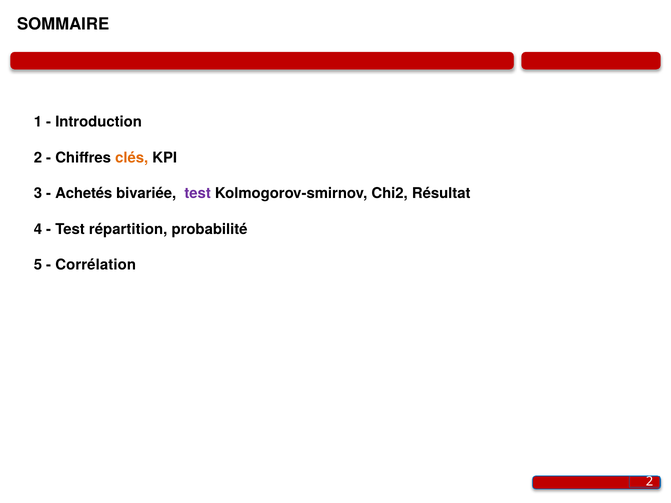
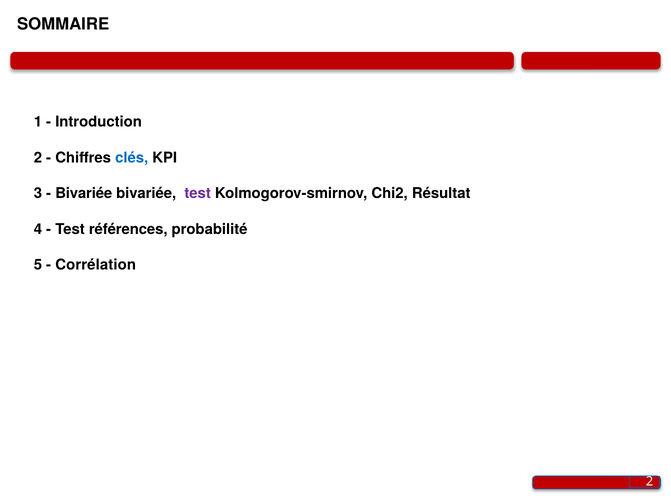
clés colour: orange -> blue
Achetés at (84, 194): Achetés -> Bivariée
répartition: répartition -> références
